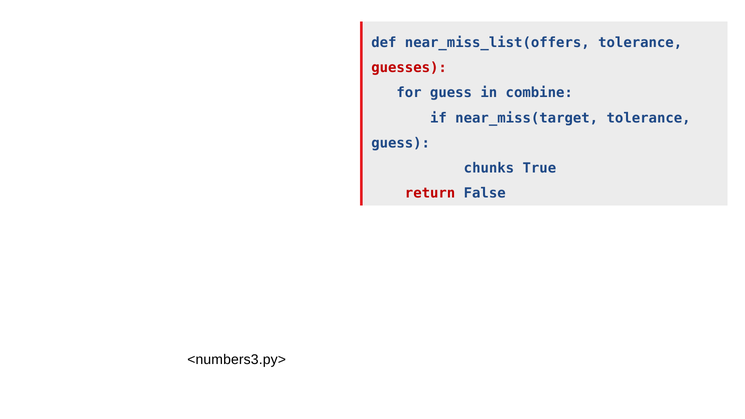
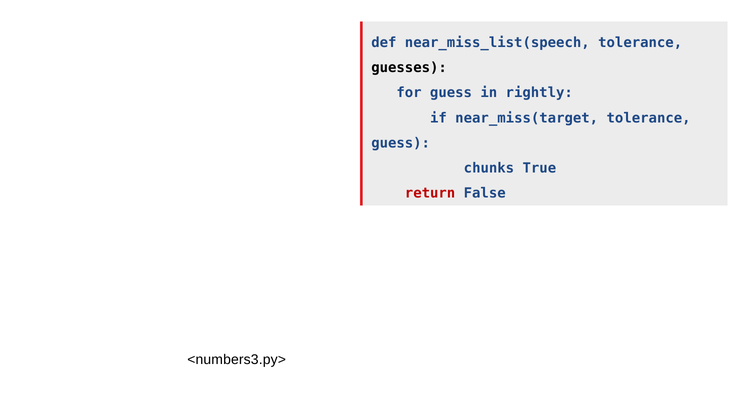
near_miss_list(offers: near_miss_list(offers -> near_miss_list(speech
guesses colour: red -> black
combine: combine -> rightly
